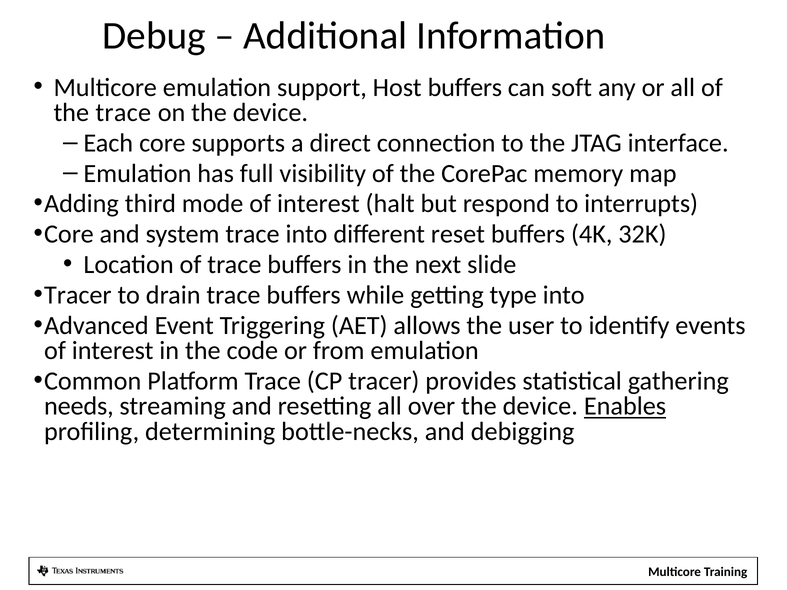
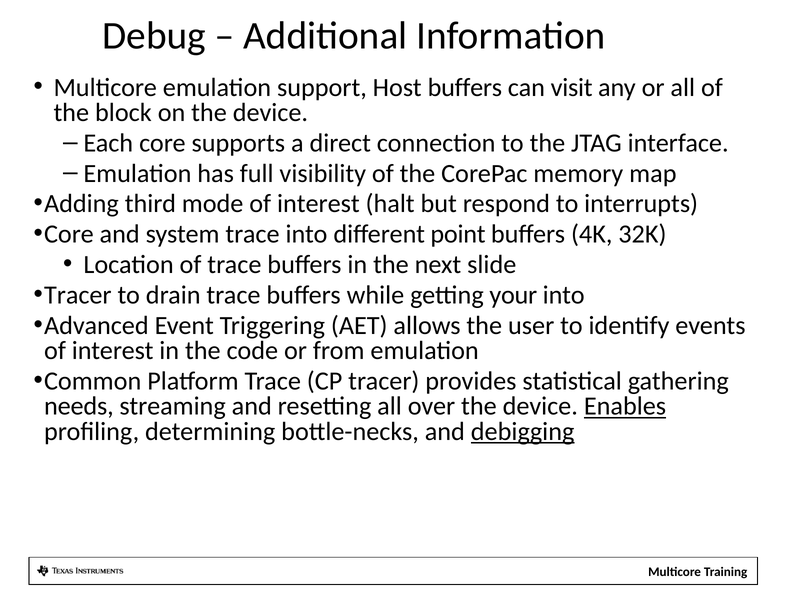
soft: soft -> visit
the trace: trace -> block
reset: reset -> point
type: type -> your
debigging underline: none -> present
